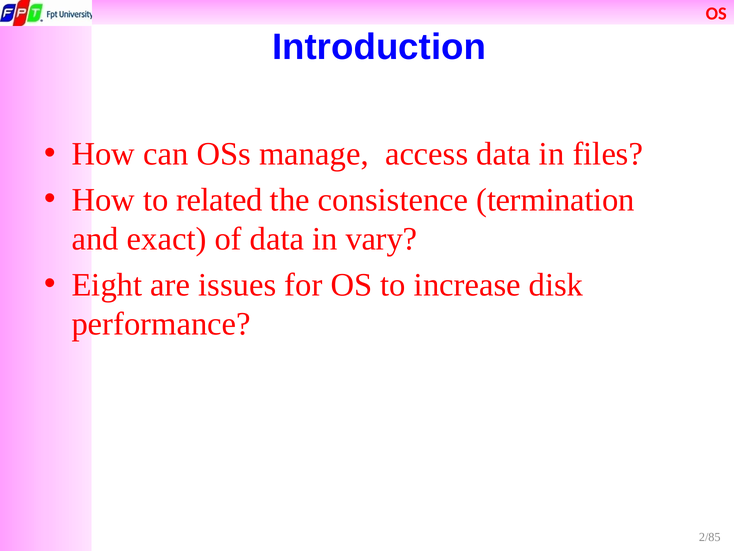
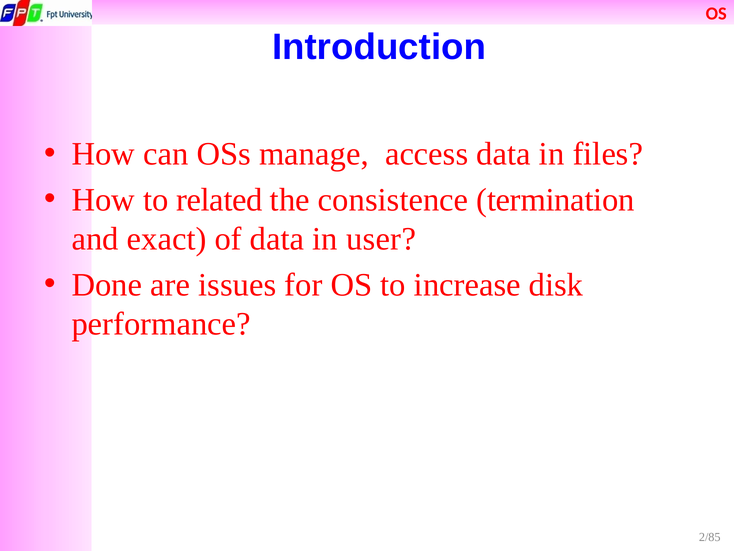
vary: vary -> user
Eight: Eight -> Done
